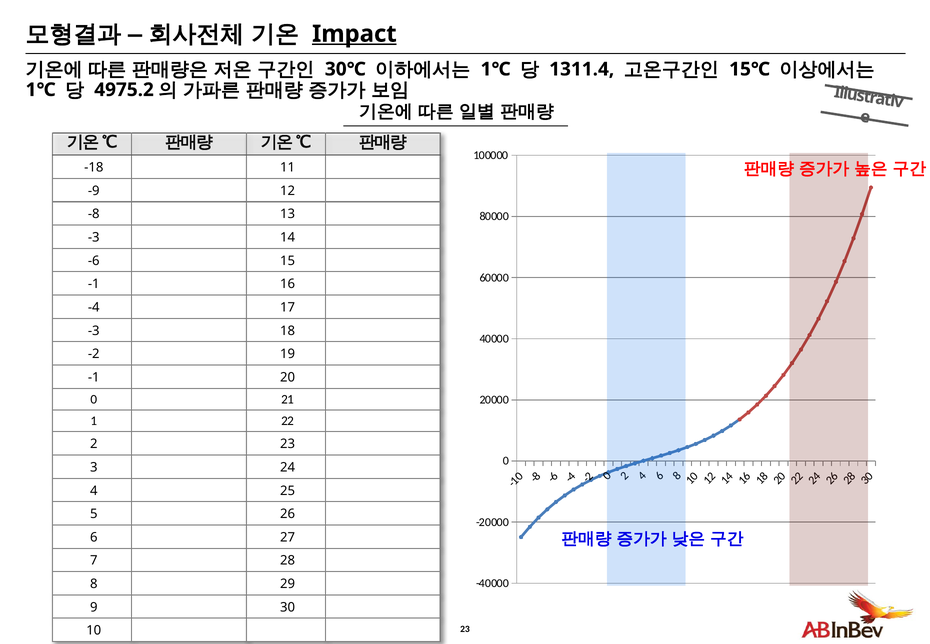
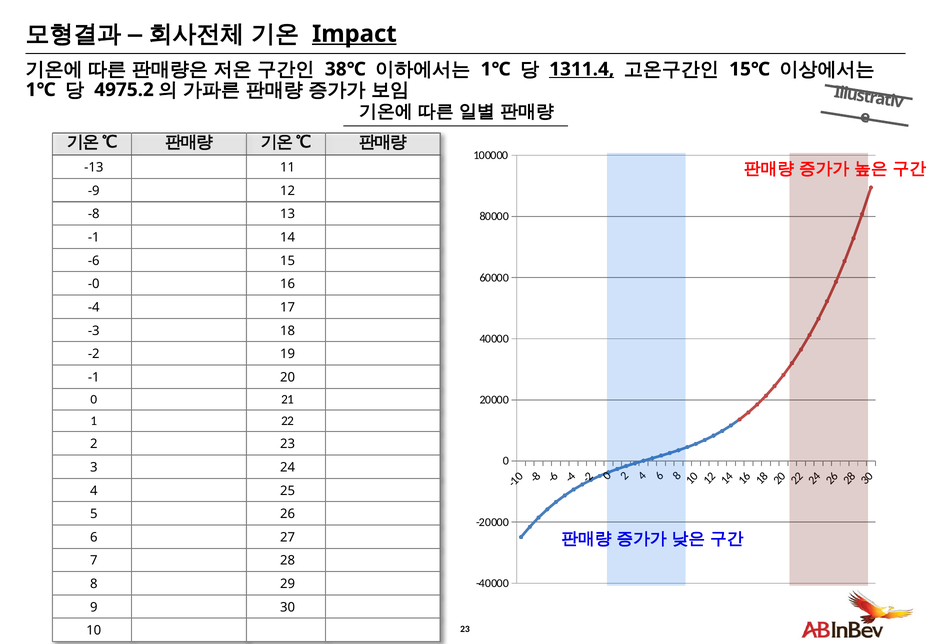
30℃: 30℃ -> 38℃
1311.4 underline: none -> present
-18: -18 -> -13
-3 at (94, 237): -3 -> -1
-1 at (94, 284): -1 -> -0
